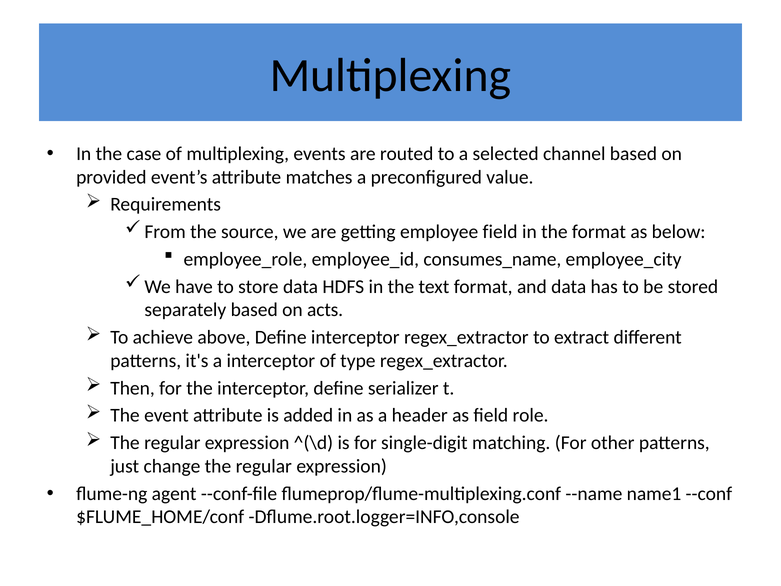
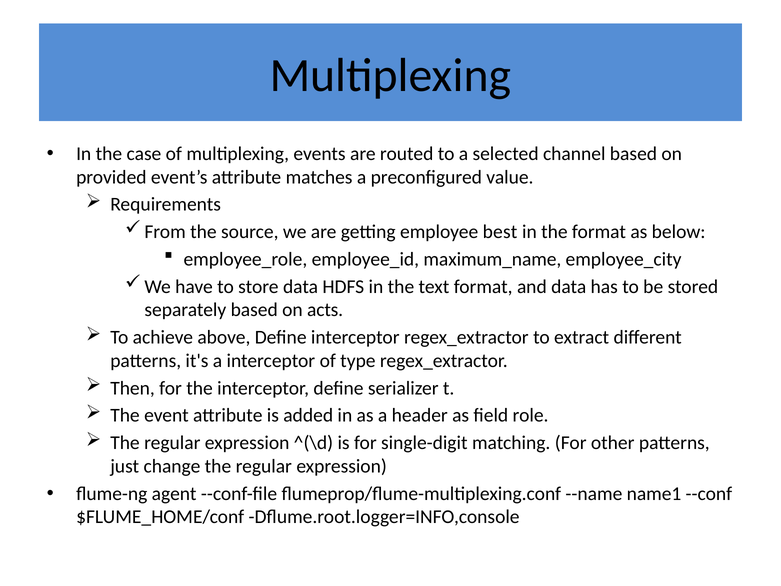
employee field: field -> best
consumes_name: consumes_name -> maximum_name
